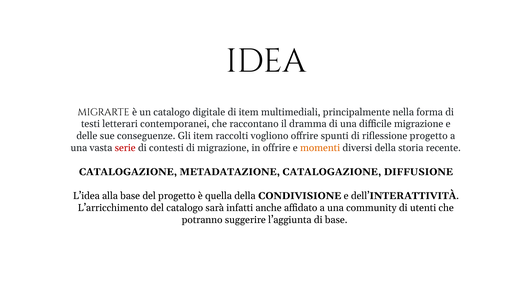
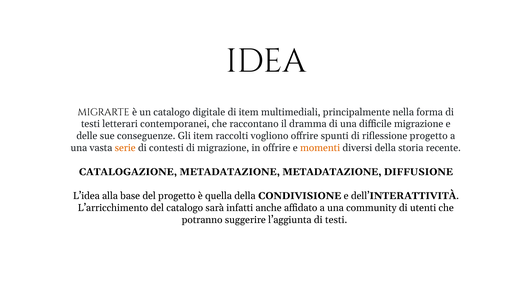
serie colour: red -> orange
METADATAZIONE CATALOGAZIONE: CATALOGAZIONE -> METADATAZIONE
l’aggiunta di base: base -> testi
